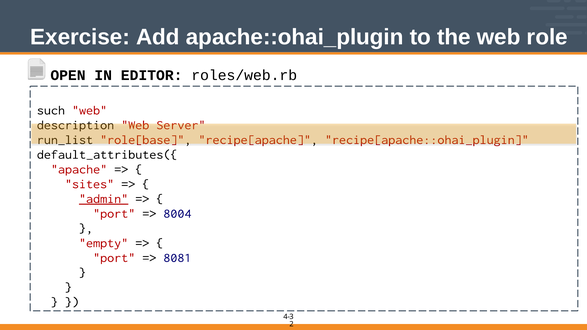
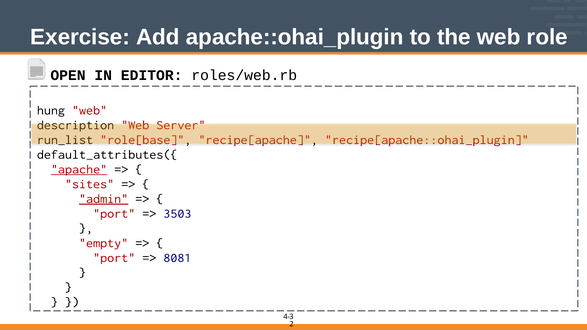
such: such -> hung
apache underline: none -> present
8004: 8004 -> 3503
